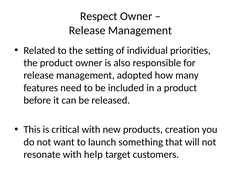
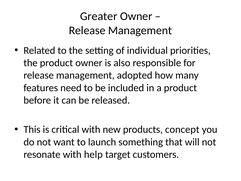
Respect: Respect -> Greater
creation: creation -> concept
